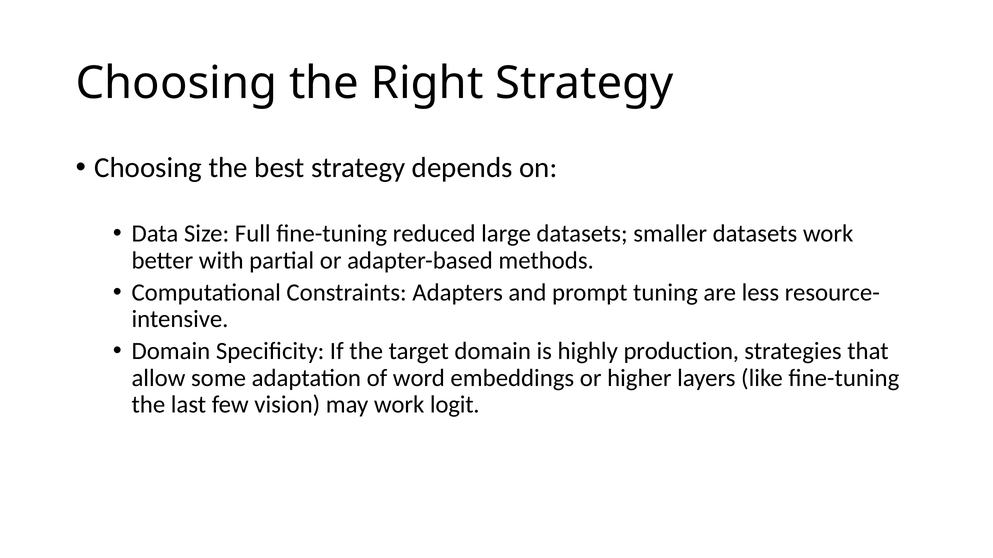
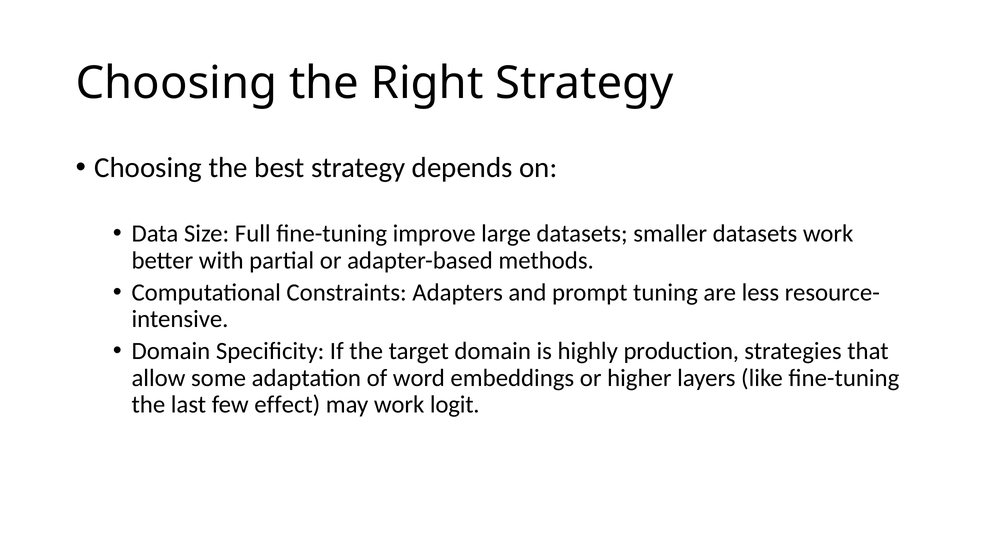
reduced: reduced -> improve
vision: vision -> effect
